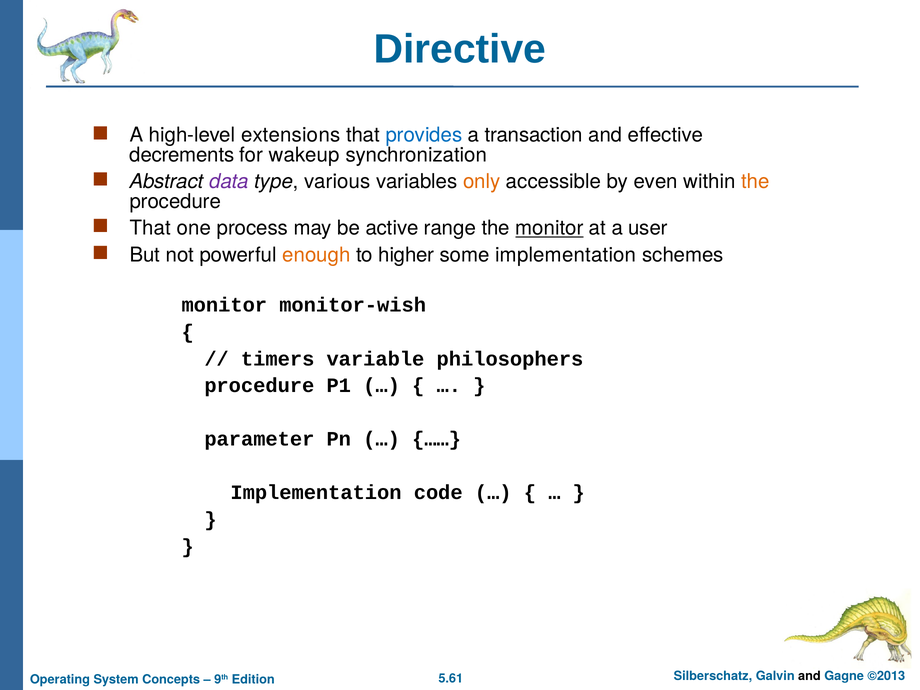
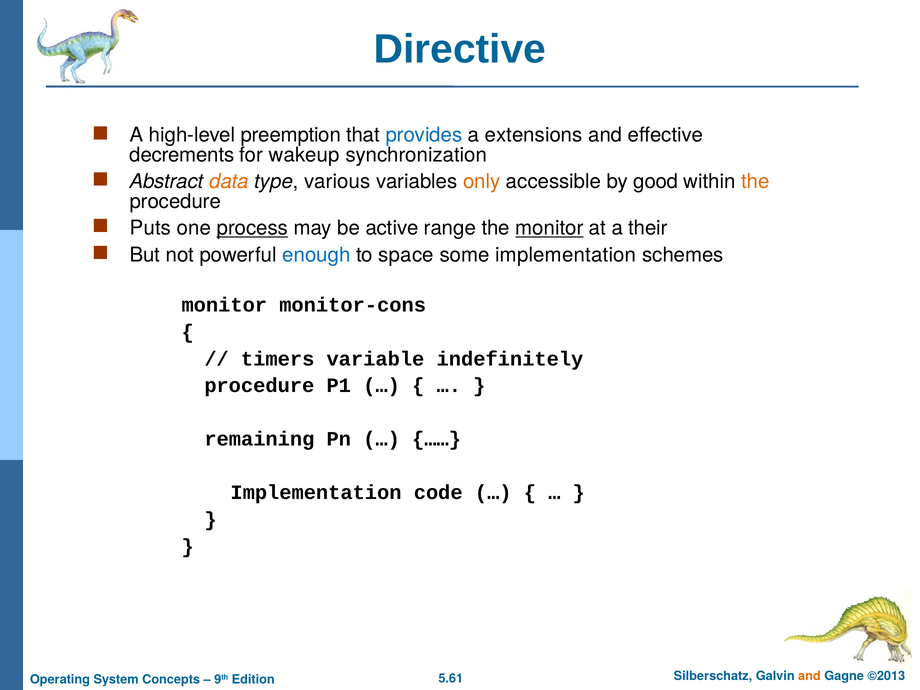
extensions: extensions -> preemption
transaction: transaction -> extensions
data colour: purple -> orange
even: even -> good
That at (150, 228): That -> Puts
process underline: none -> present
user: user -> their
enough colour: orange -> blue
higher: higher -> space
monitor-wish: monitor-wish -> monitor-cons
philosophers: philosophers -> indefinitely
parameter: parameter -> remaining
and at (809, 676) colour: black -> orange
